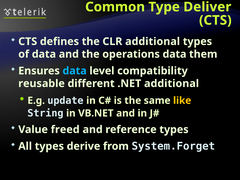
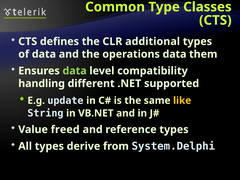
Deliver: Deliver -> Classes
data at (75, 71) colour: light blue -> light green
reusable: reusable -> handling
.NET additional: additional -> supported
System.Forget: System.Forget -> System.Delphi
